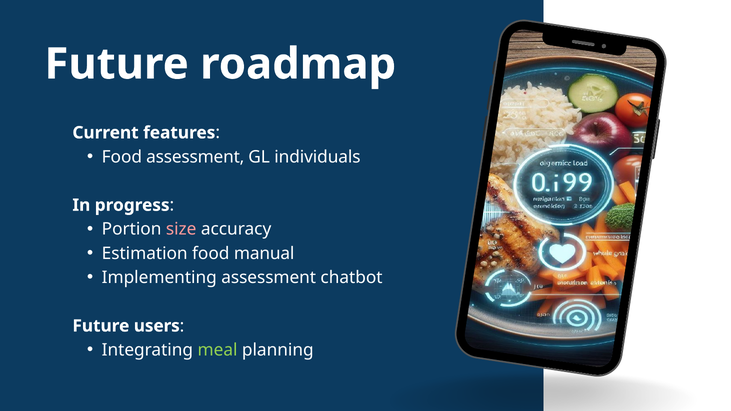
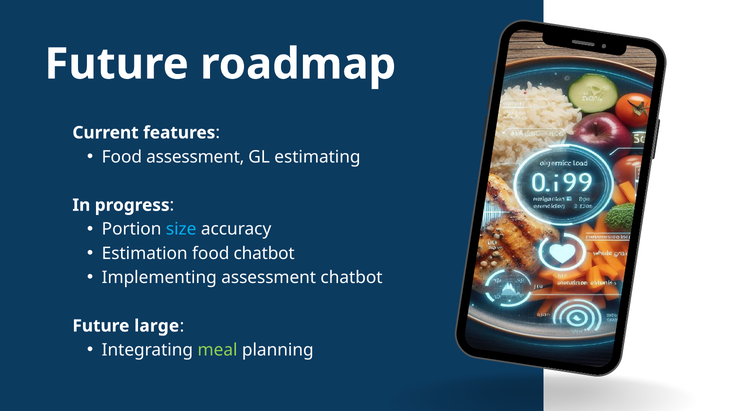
individuals: individuals -> estimating
size colour: pink -> light blue
food manual: manual -> chatbot
users: users -> large
